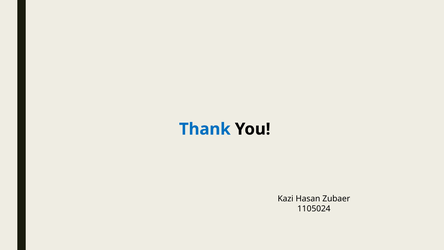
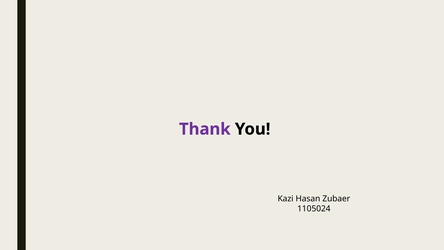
Thank colour: blue -> purple
